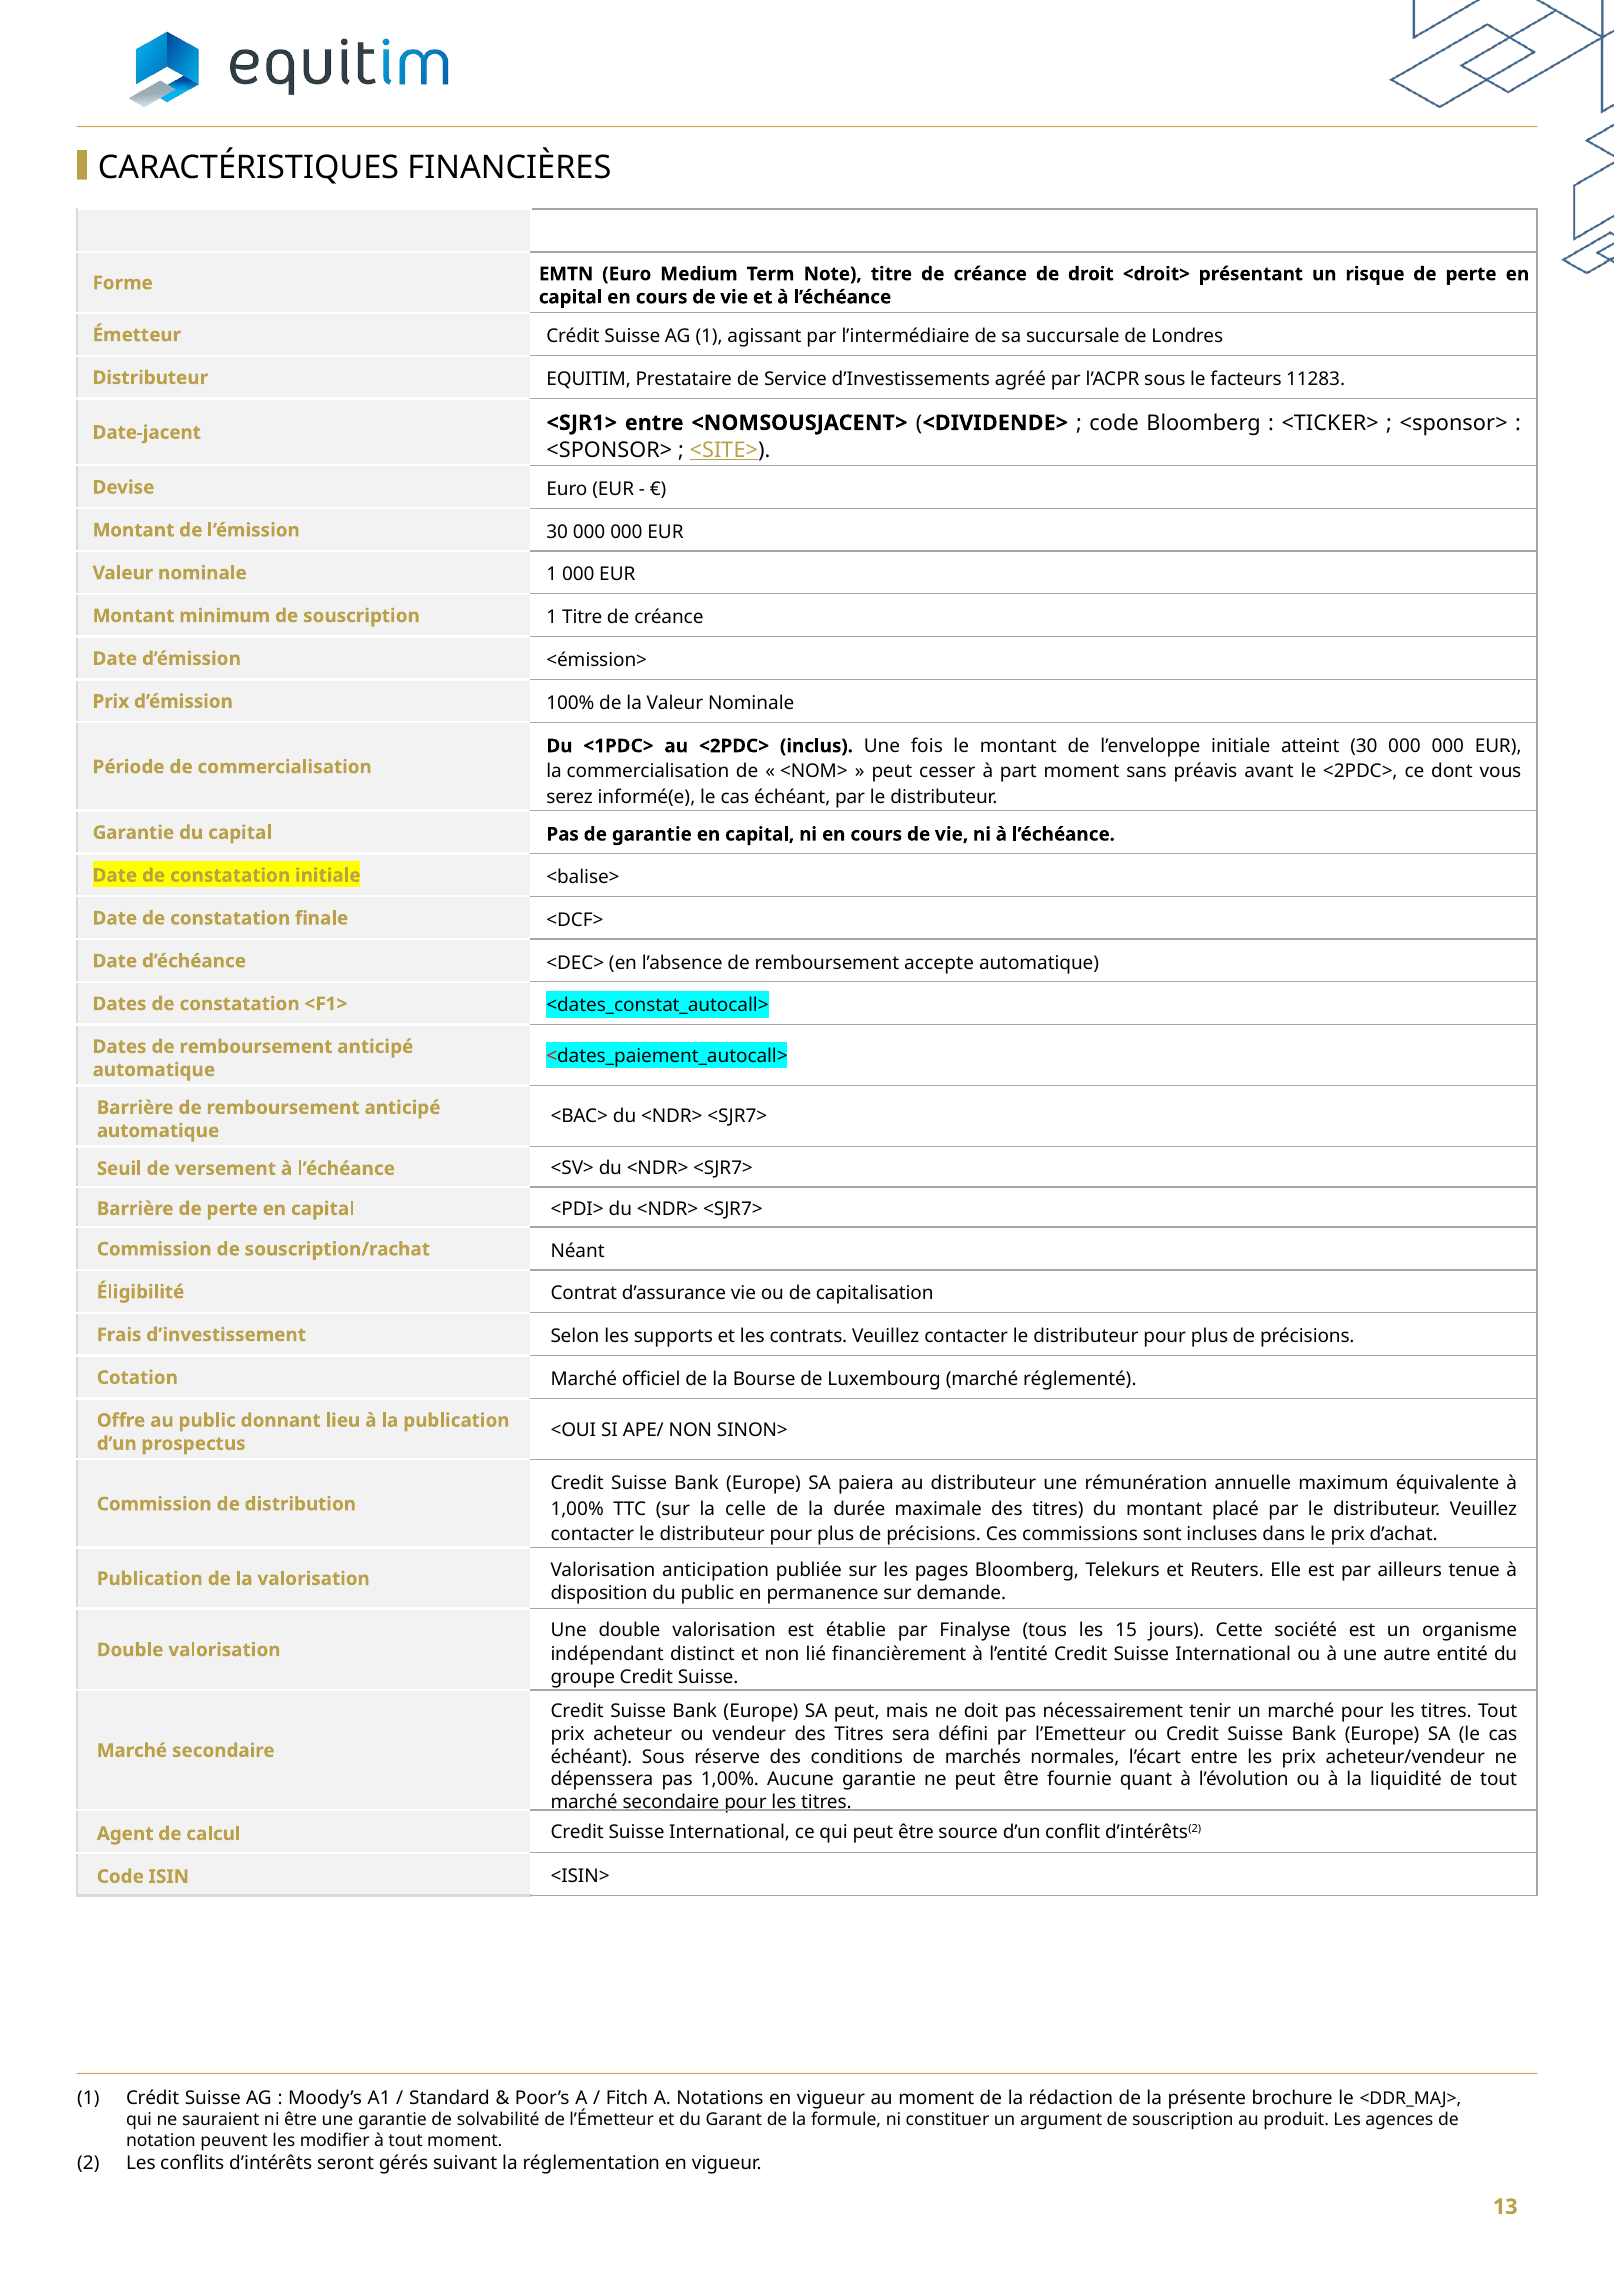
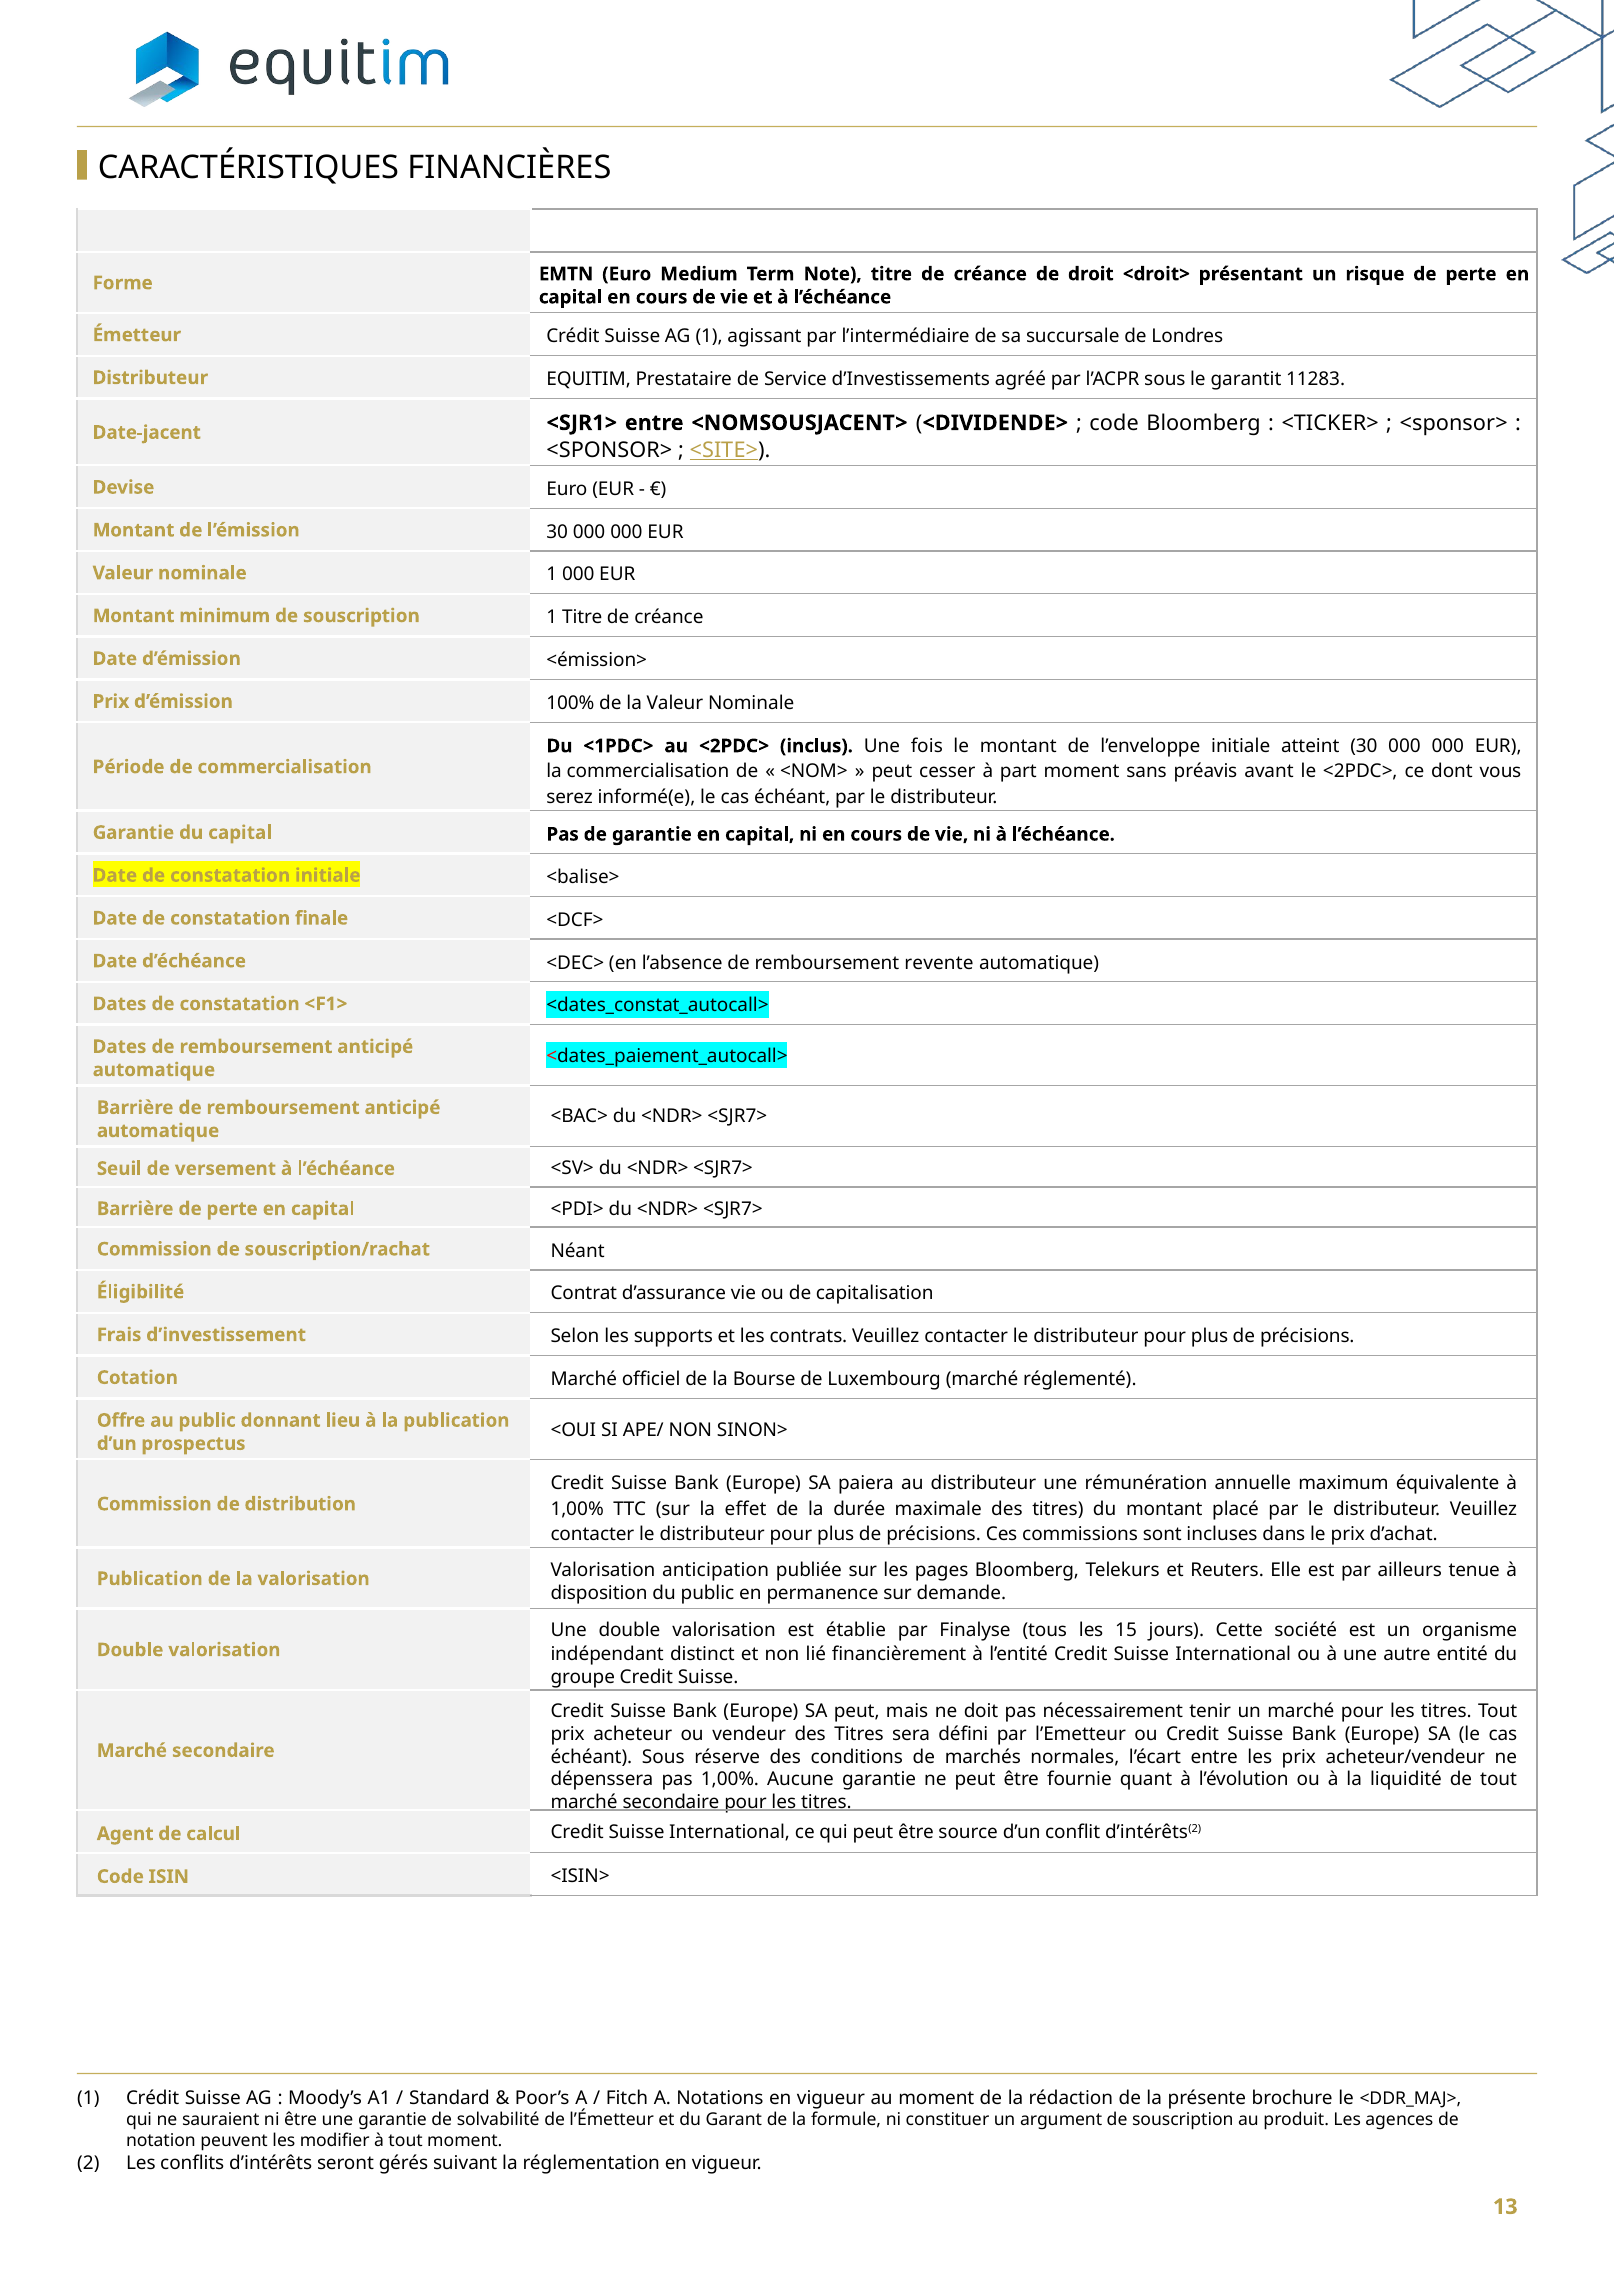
facteurs: facteurs -> garantit
accepte: accepte -> revente
celle: celle -> effet
